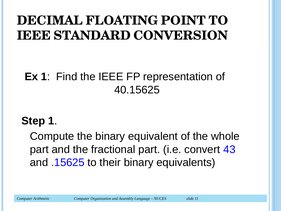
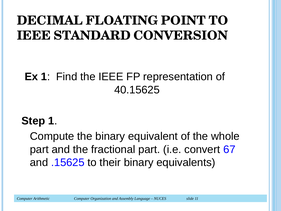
43: 43 -> 67
